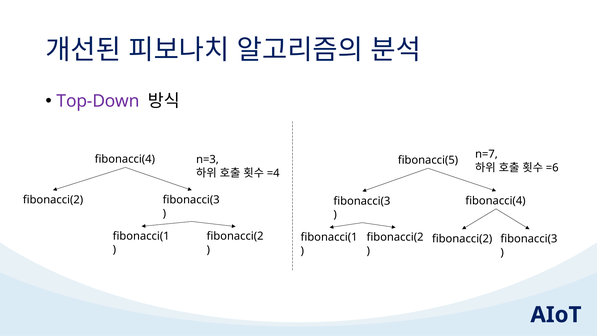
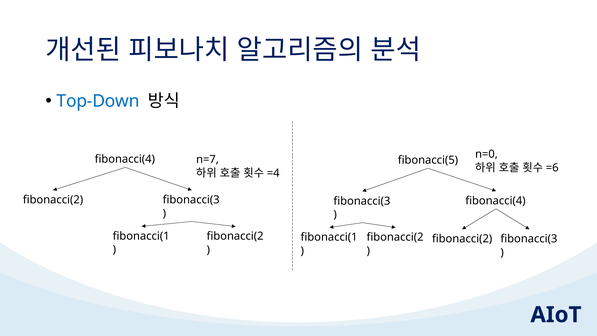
Top-Down colour: purple -> blue
n=7: n=7 -> n=0
n=3: n=3 -> n=7
